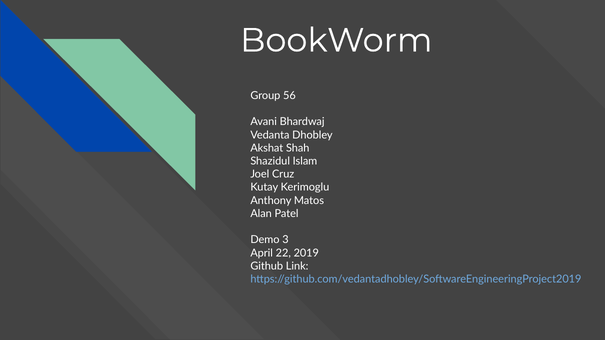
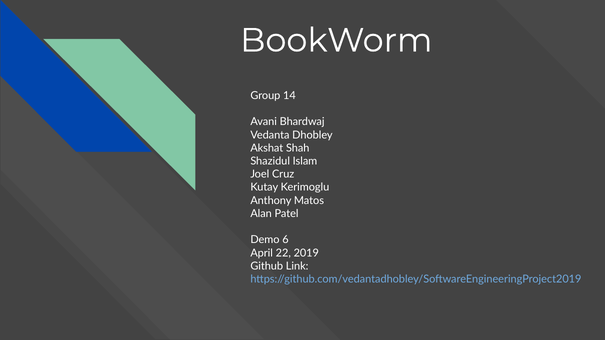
56: 56 -> 14
3: 3 -> 6
